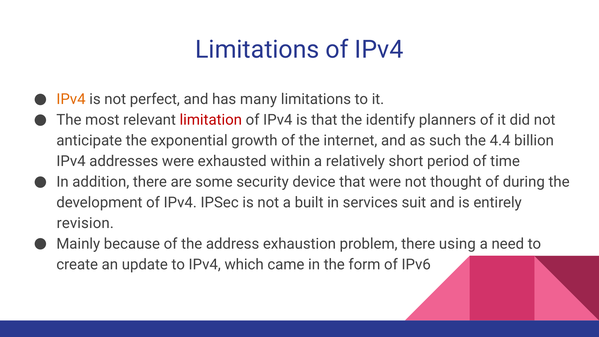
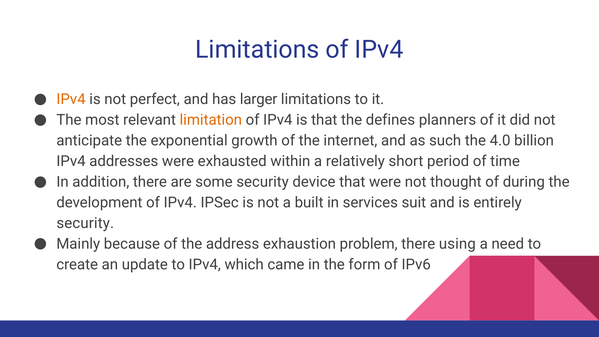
many: many -> larger
limitation colour: red -> orange
identify: identify -> defines
4.4: 4.4 -> 4.0
revision at (85, 223): revision -> security
